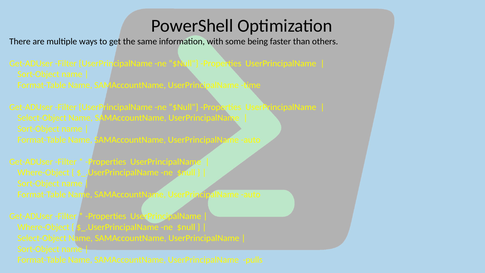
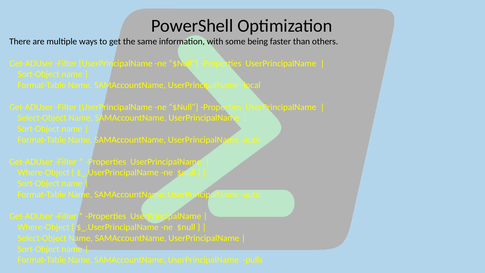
time: time -> local
